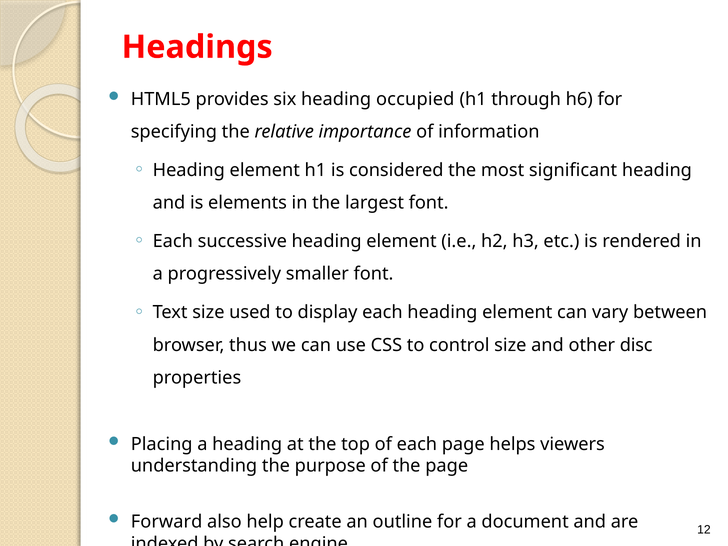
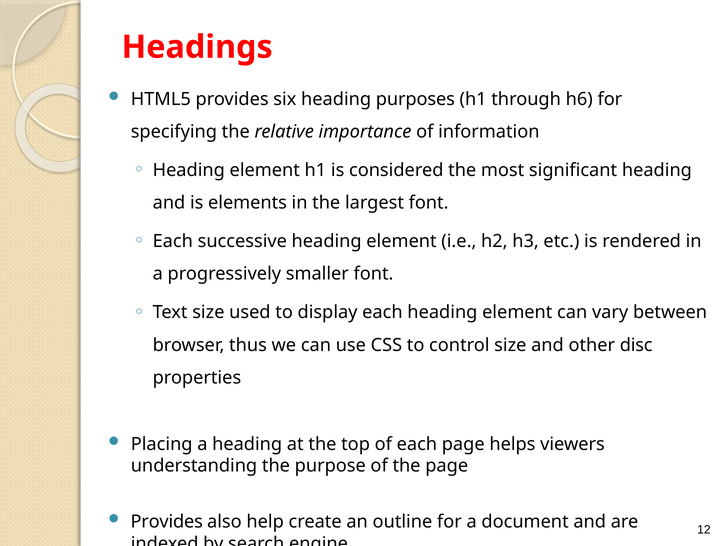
occupied: occupied -> purposes
Forward at (167, 522): Forward -> Provides
